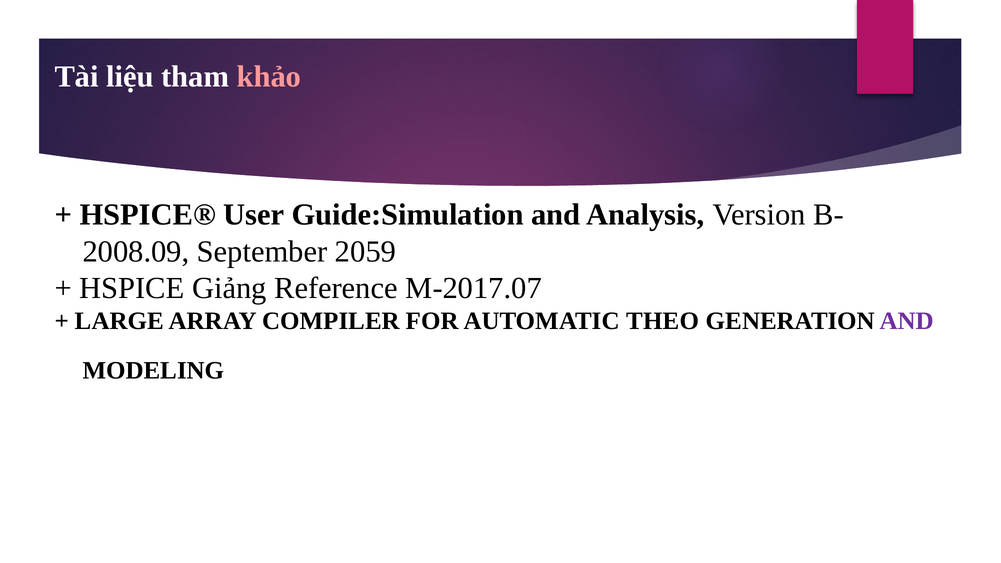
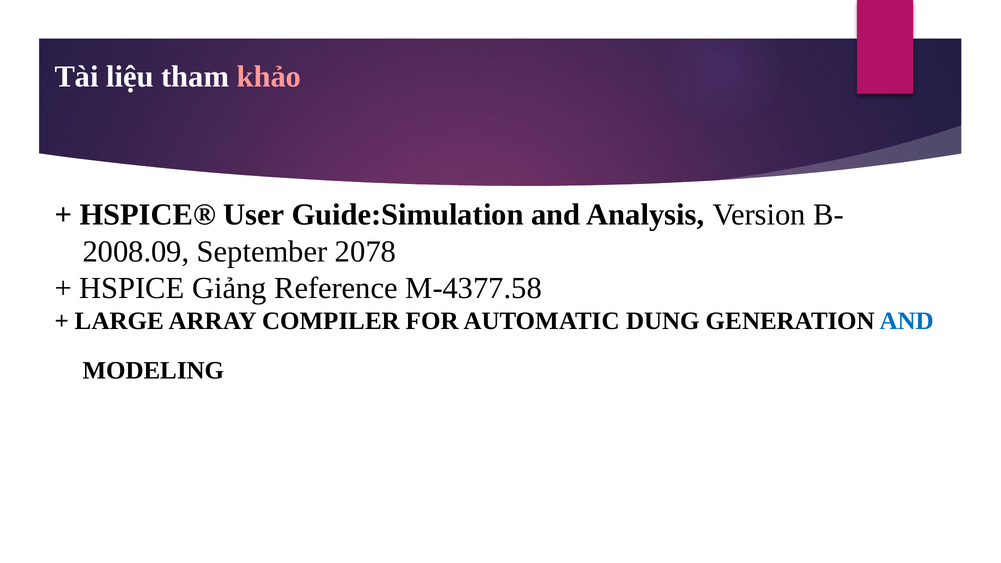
2059: 2059 -> 2078
M-2017.07: M-2017.07 -> M-4377.58
THEO: THEO -> DUNG
AND at (907, 321) colour: purple -> blue
